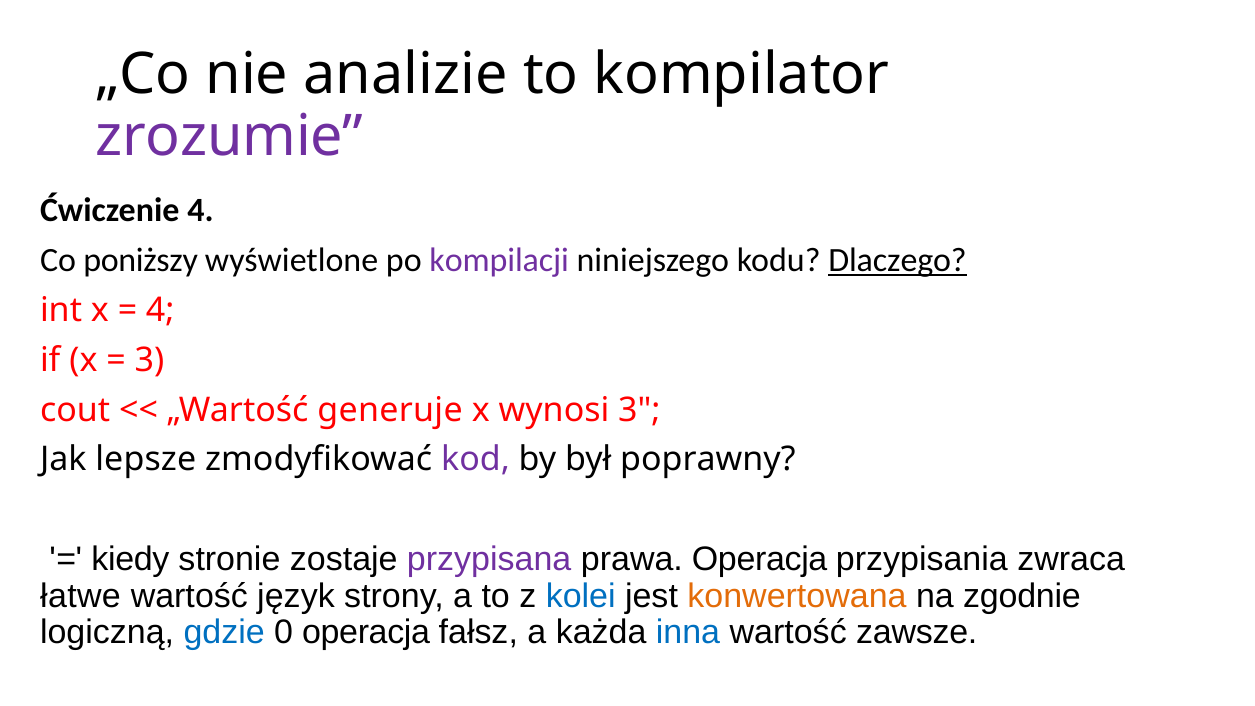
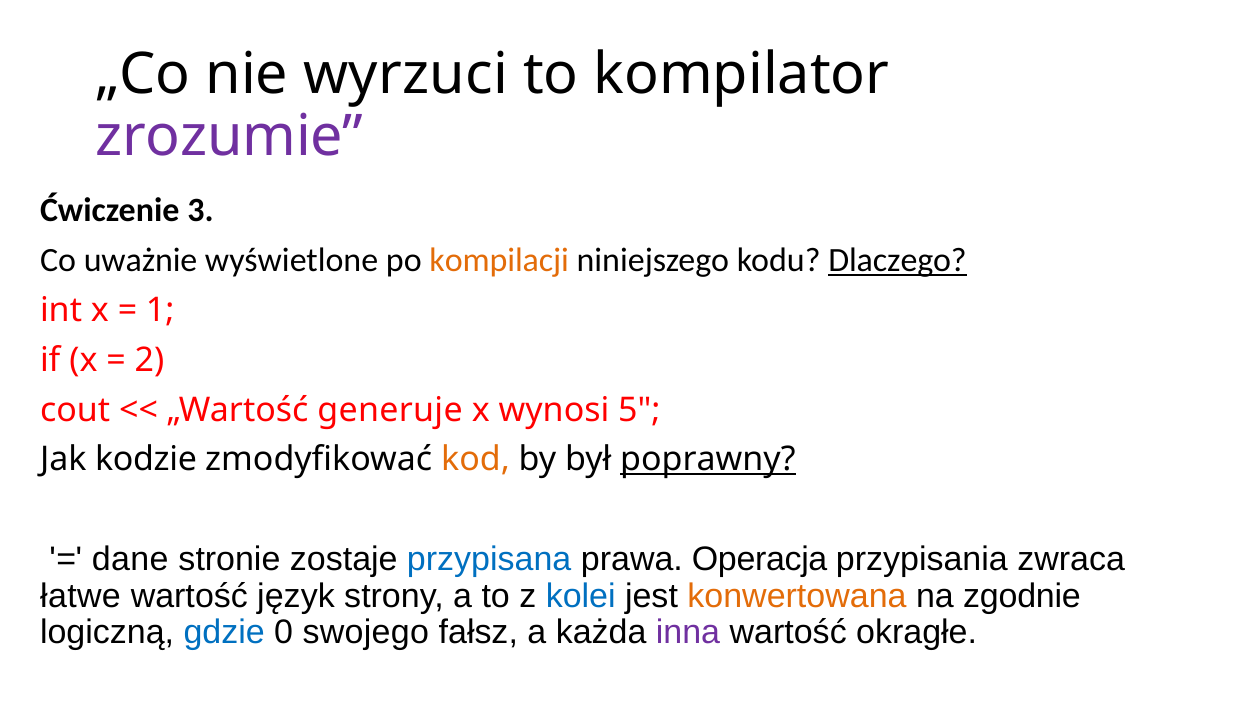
analizie: analizie -> wyrzuci
Ćwiczenie 4: 4 -> 3
poniższy: poniższy -> uważnie
kompilacji colour: purple -> orange
4 at (160, 310): 4 -> 1
3 at (149, 360): 3 -> 2
wynosi 3: 3 -> 5
lepsze: lepsze -> kodzie
kod colour: purple -> orange
poprawny underline: none -> present
kiedy: kiedy -> dane
przypisana colour: purple -> blue
0 operacja: operacja -> swojego
inna colour: blue -> purple
zawsze: zawsze -> okragłe
